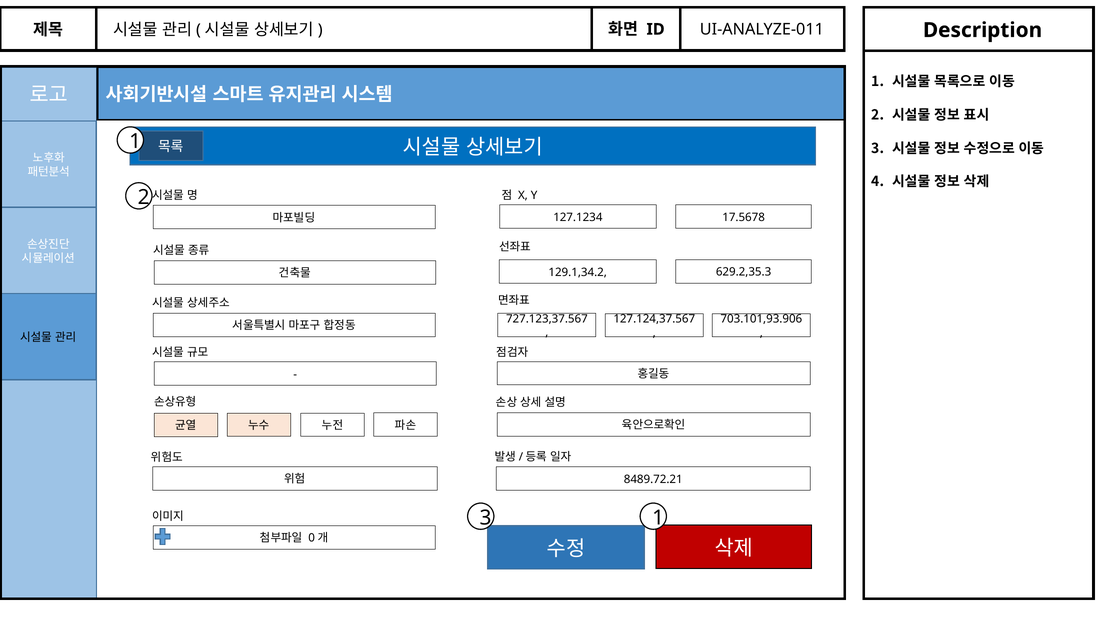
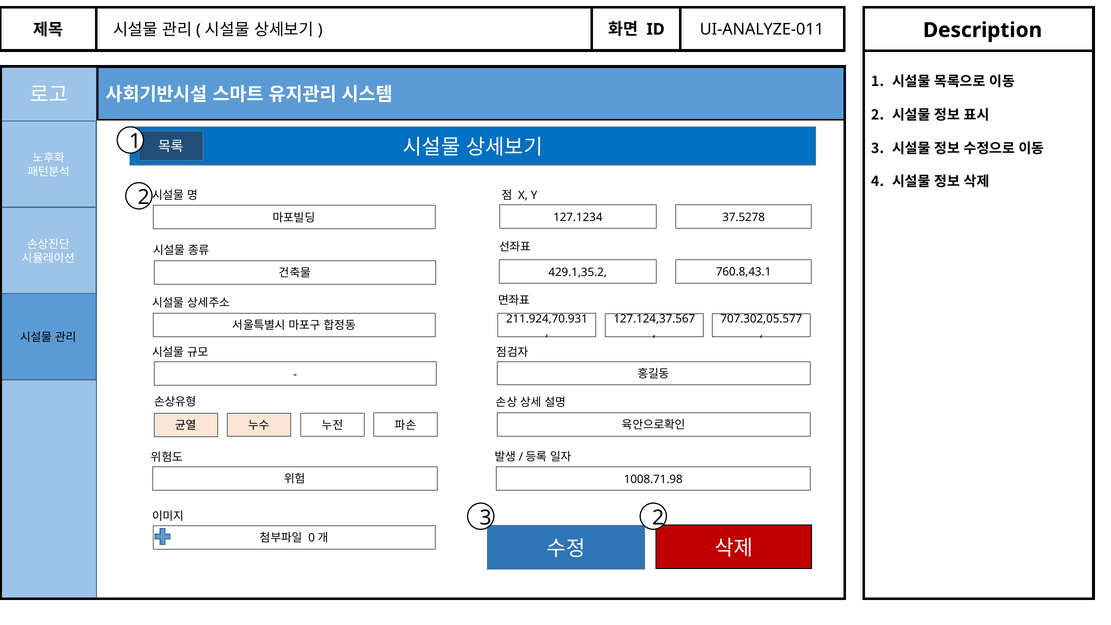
17.5678: 17.5678 -> 37.5278
129.1,34.2: 129.1,34.2 -> 429.1,35.2
629.2,35.3: 629.2,35.3 -> 760.8,43.1
727.123,37.567: 727.123,37.567 -> 211.924,70.931
703.101,93.906: 703.101,93.906 -> 707.302,05.577
8489.72.21: 8489.72.21 -> 1008.71.98
3 1: 1 -> 2
